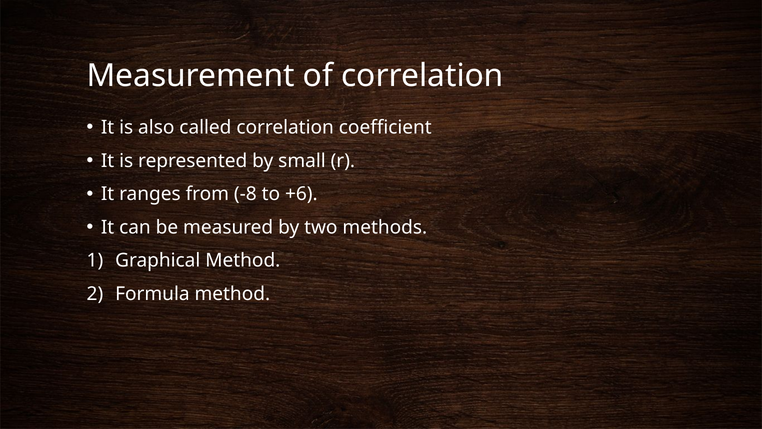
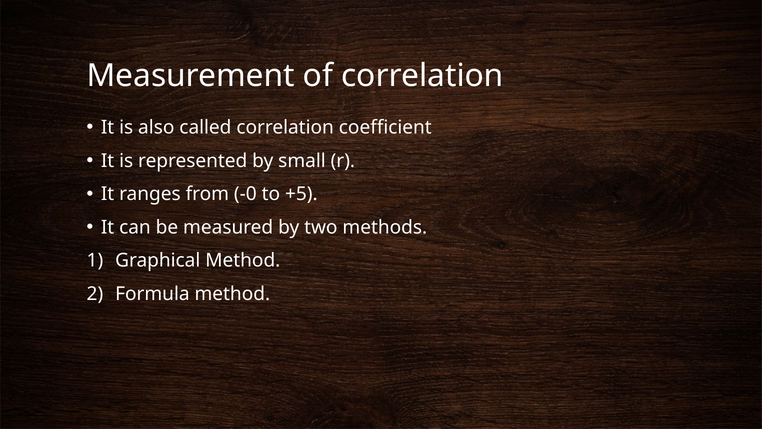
-8: -8 -> -0
+6: +6 -> +5
